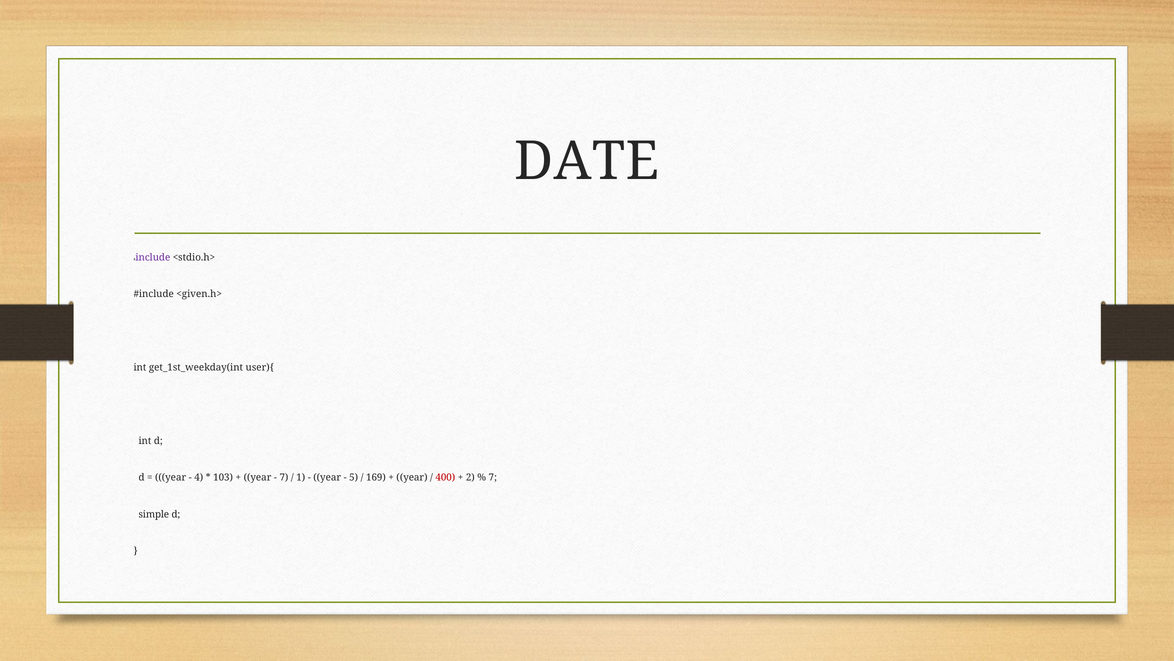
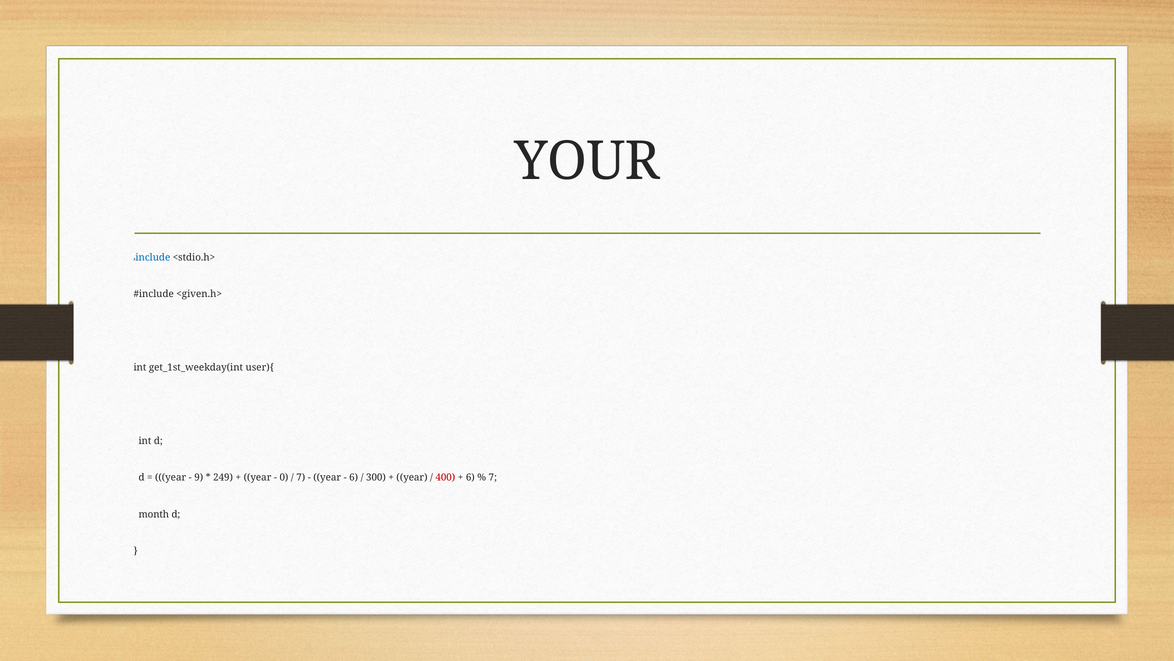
DATE: DATE -> YOUR
include colour: purple -> blue
4: 4 -> 9
103: 103 -> 249
7 at (284, 477): 7 -> 0
1 at (301, 477): 1 -> 7
5 at (354, 477): 5 -> 6
169: 169 -> 300
2 at (470, 477): 2 -> 6
simple: simple -> month
